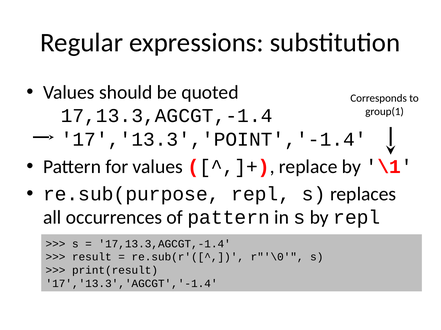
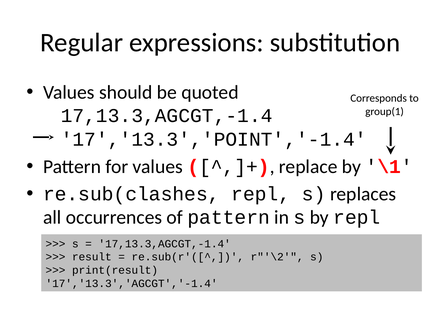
re.sub(purpose: re.sub(purpose -> re.sub(clashes
r"'\0: r"'\0 -> r"'\2
